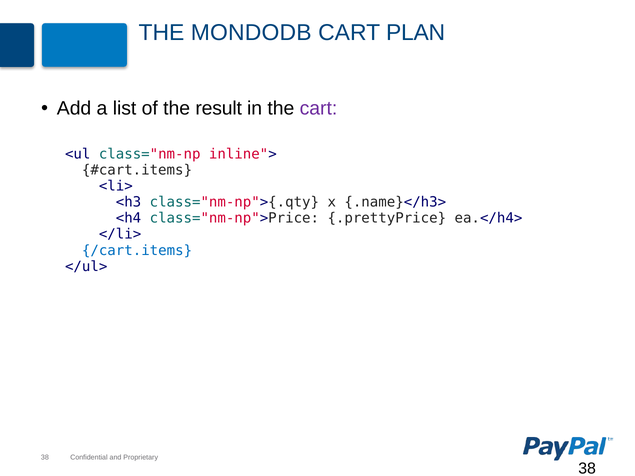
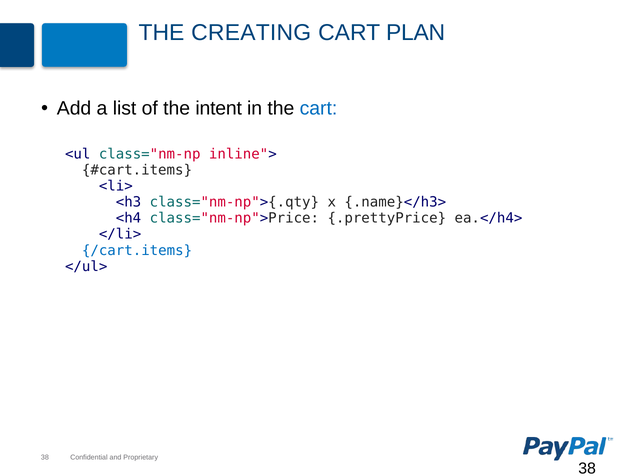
MONDODB: MONDODB -> CREATING
result: result -> intent
cart at (318, 108) colour: purple -> blue
